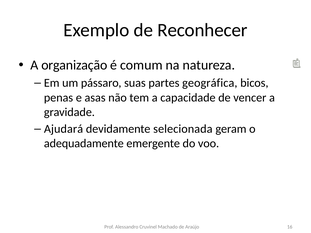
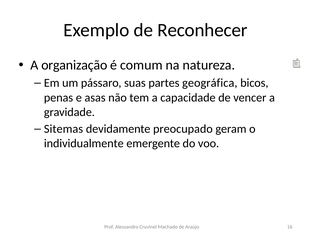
Ajudará: Ajudará -> Sitemas
selecionada: selecionada -> preocupado
adequadamente: adequadamente -> individualmente
